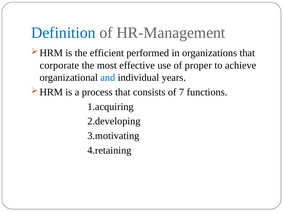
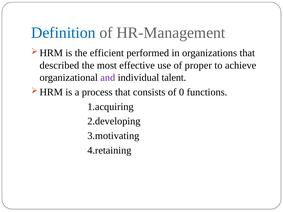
corporate: corporate -> described
and colour: blue -> purple
years: years -> talent
7: 7 -> 0
